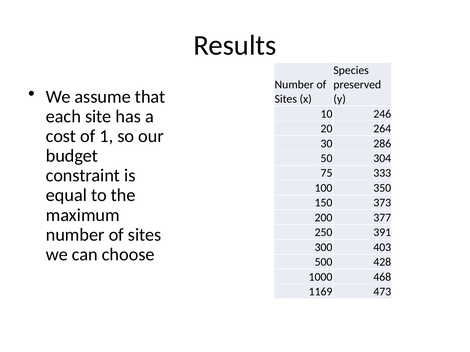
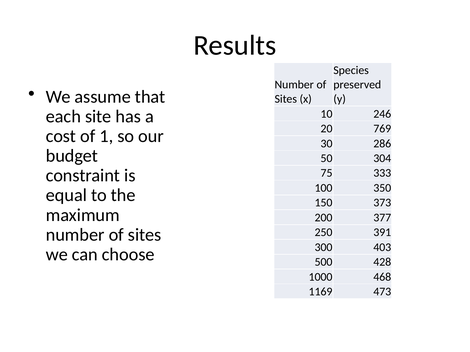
264: 264 -> 769
